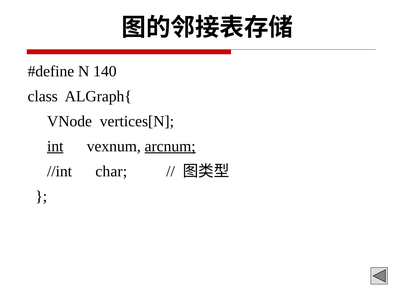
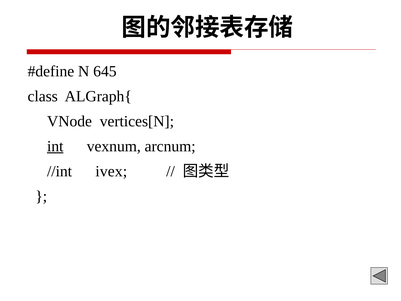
140: 140 -> 645
arcnum underline: present -> none
char: char -> ivex
